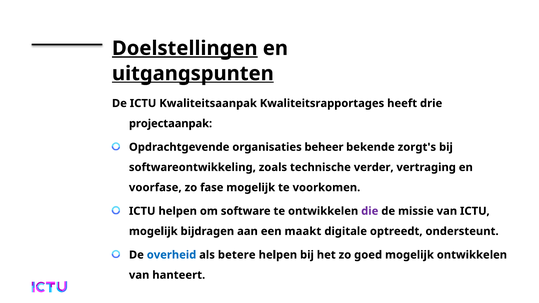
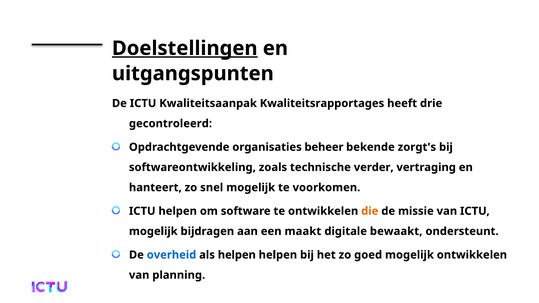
uitgangspunten underline: present -> none
projectaanpak: projectaanpak -> gecontroleerd
voorfase: voorfase -> hanteert
fase: fase -> snel
die colour: purple -> orange
optreedt: optreedt -> bewaakt
als betere: betere -> helpen
hanteert: hanteert -> planning
